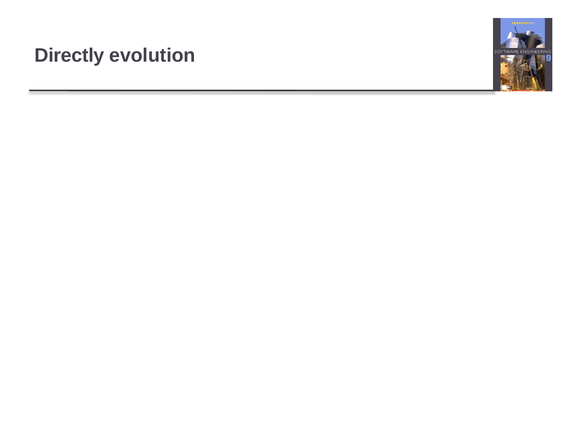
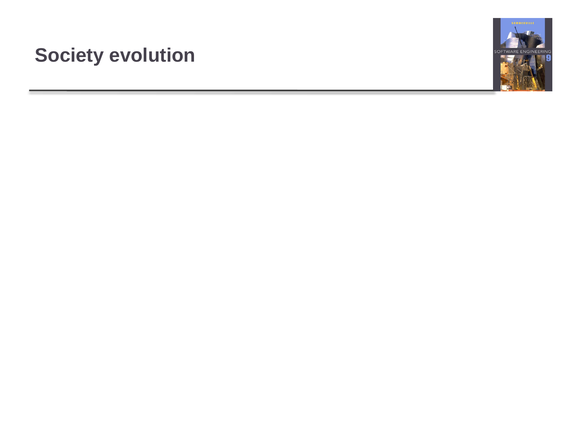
Directly: Directly -> Society
